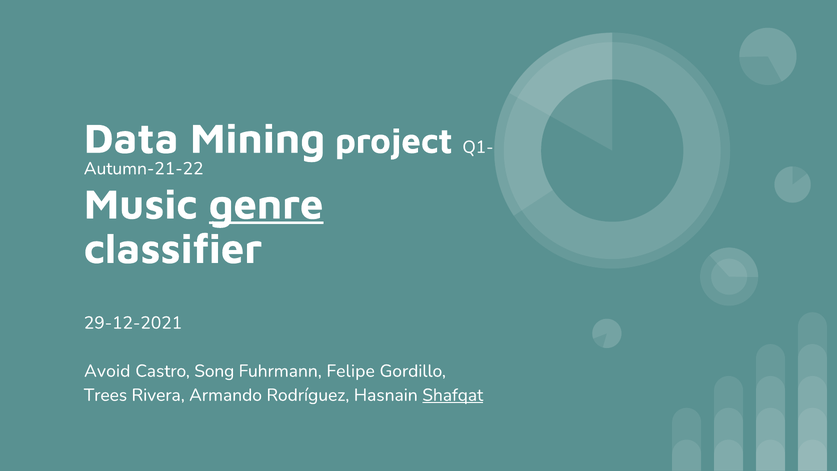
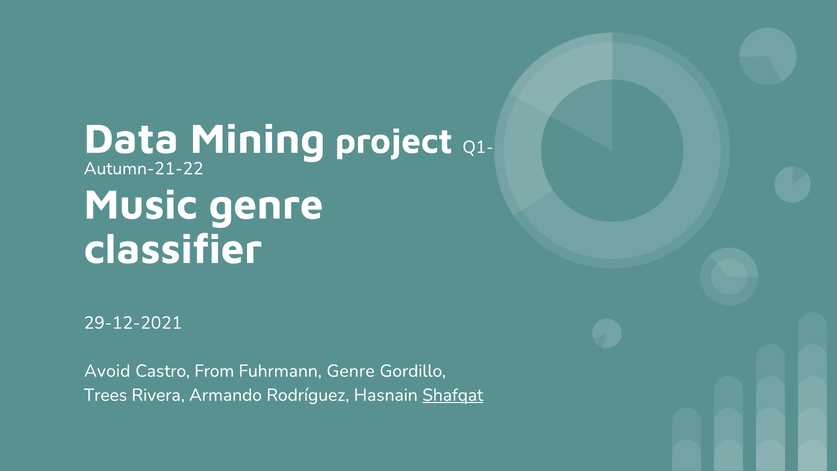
genre at (266, 205) underline: present -> none
Song: Song -> From
Fuhrmann Felipe: Felipe -> Genre
